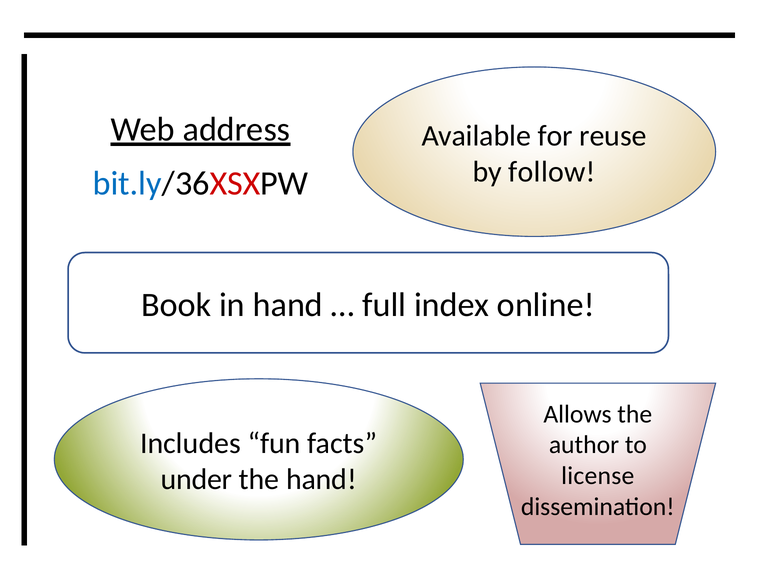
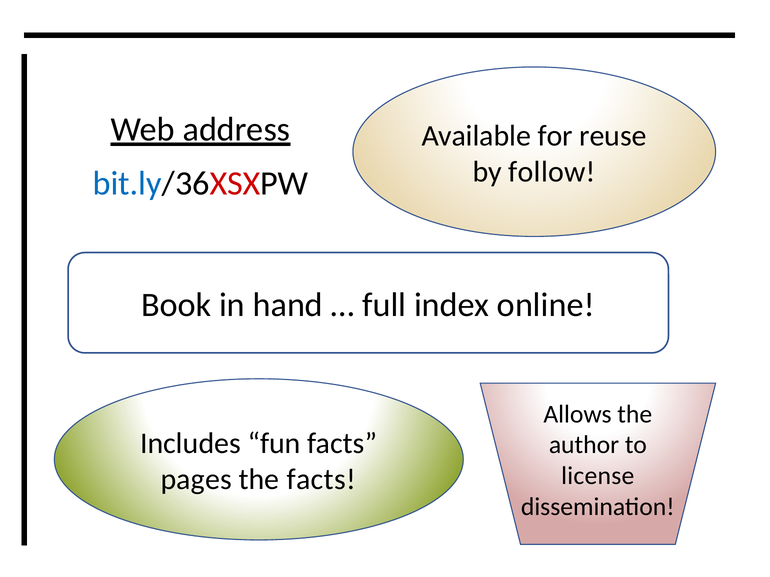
under: under -> pages
the hand: hand -> facts
